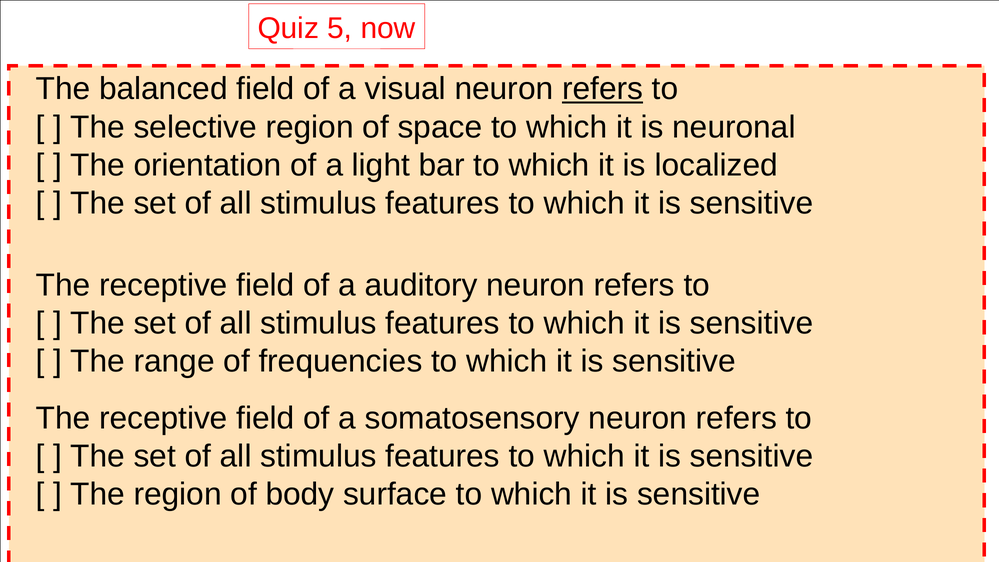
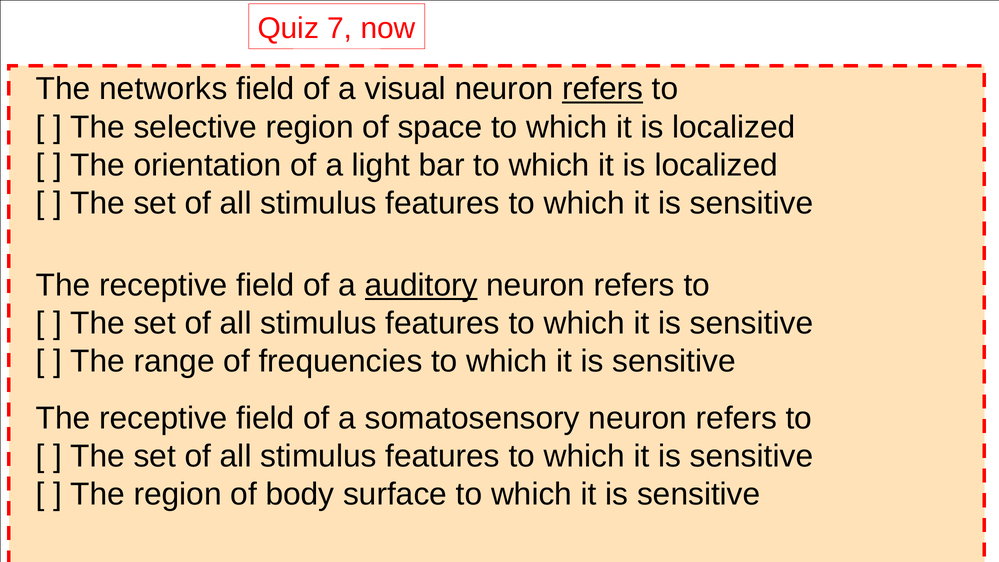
5: 5 -> 7
balanced: balanced -> networks
neuronal at (734, 127): neuronal -> localized
auditory underline: none -> present
